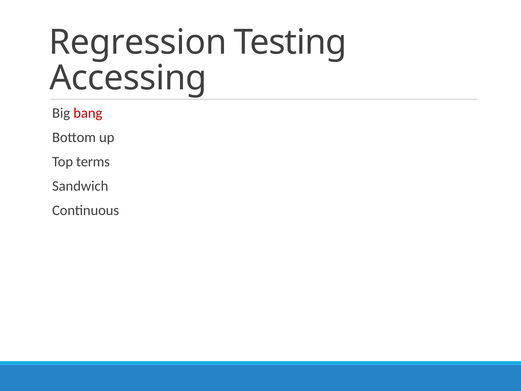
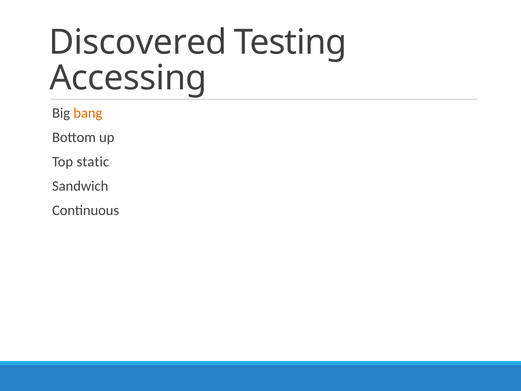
Regression: Regression -> Discovered
bang colour: red -> orange
terms: terms -> static
